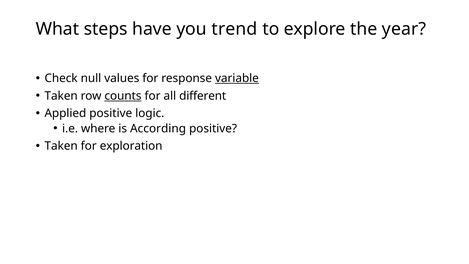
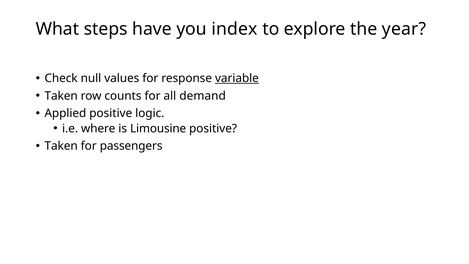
trend: trend -> index
counts underline: present -> none
different: different -> demand
According: According -> Limousine
exploration: exploration -> passengers
